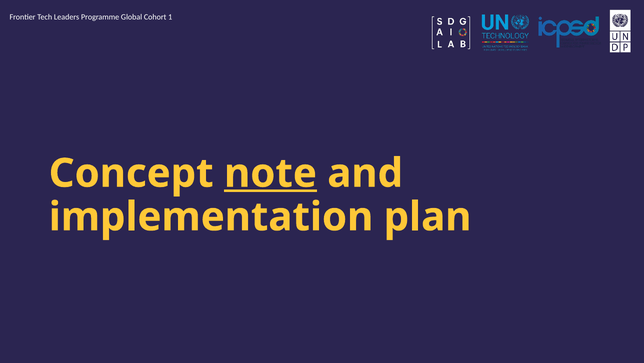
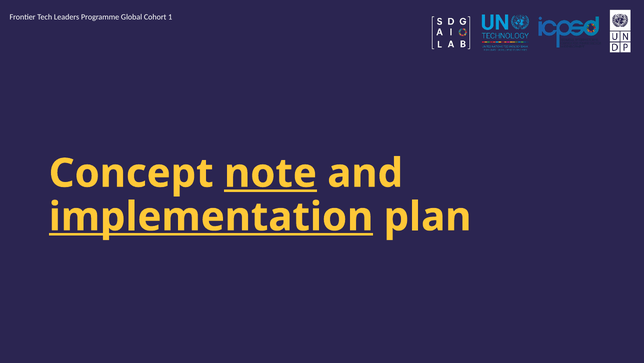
implementation underline: none -> present
